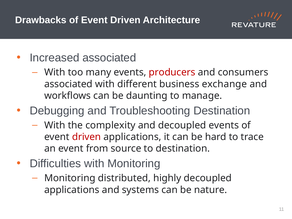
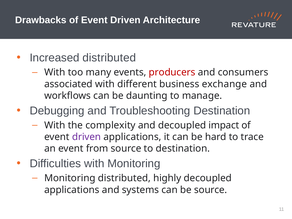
Increased associated: associated -> distributed
decoupled events: events -> impact
driven at (87, 137) colour: red -> purple
be nature: nature -> source
